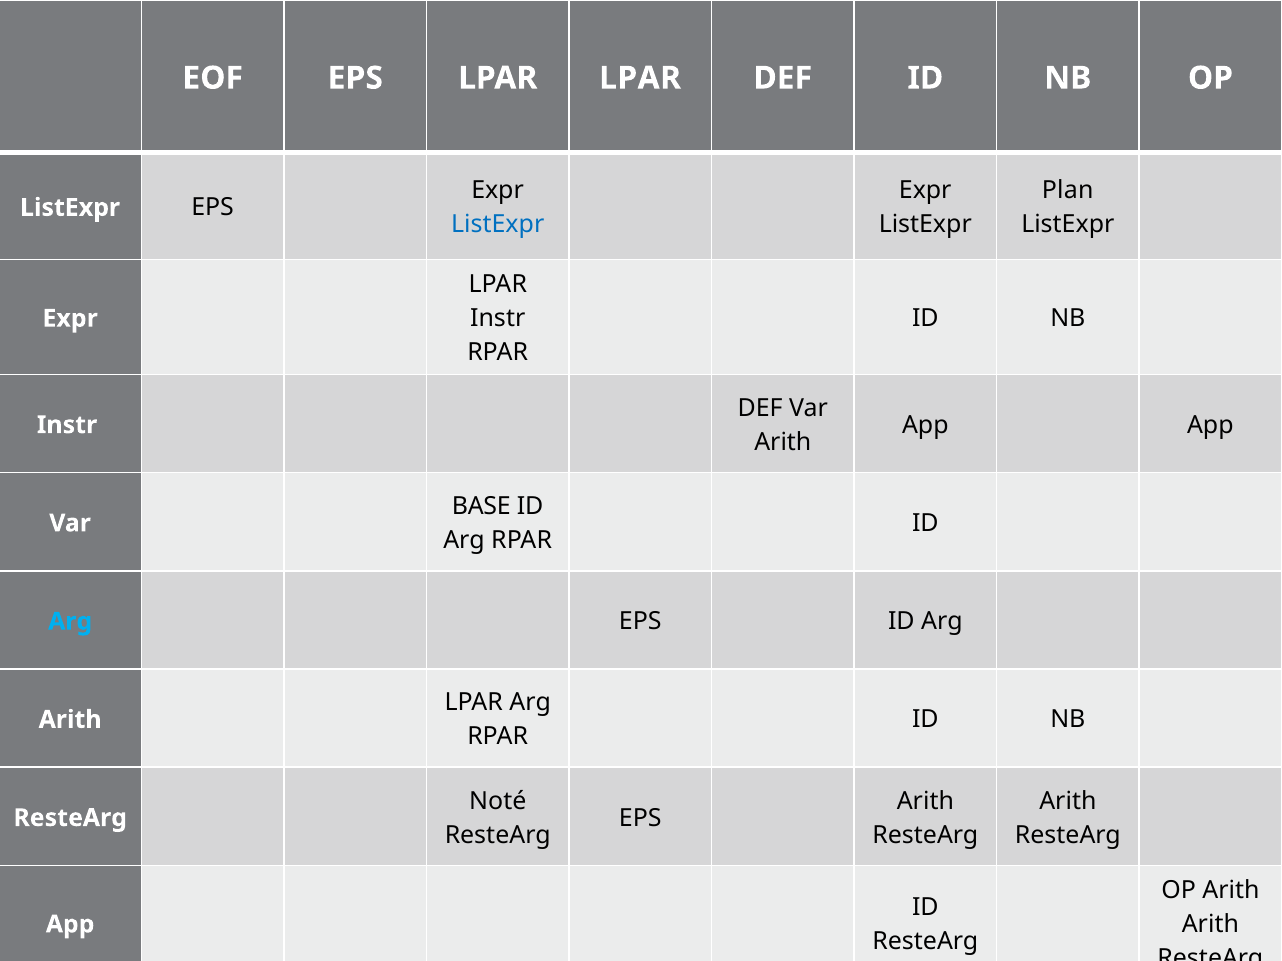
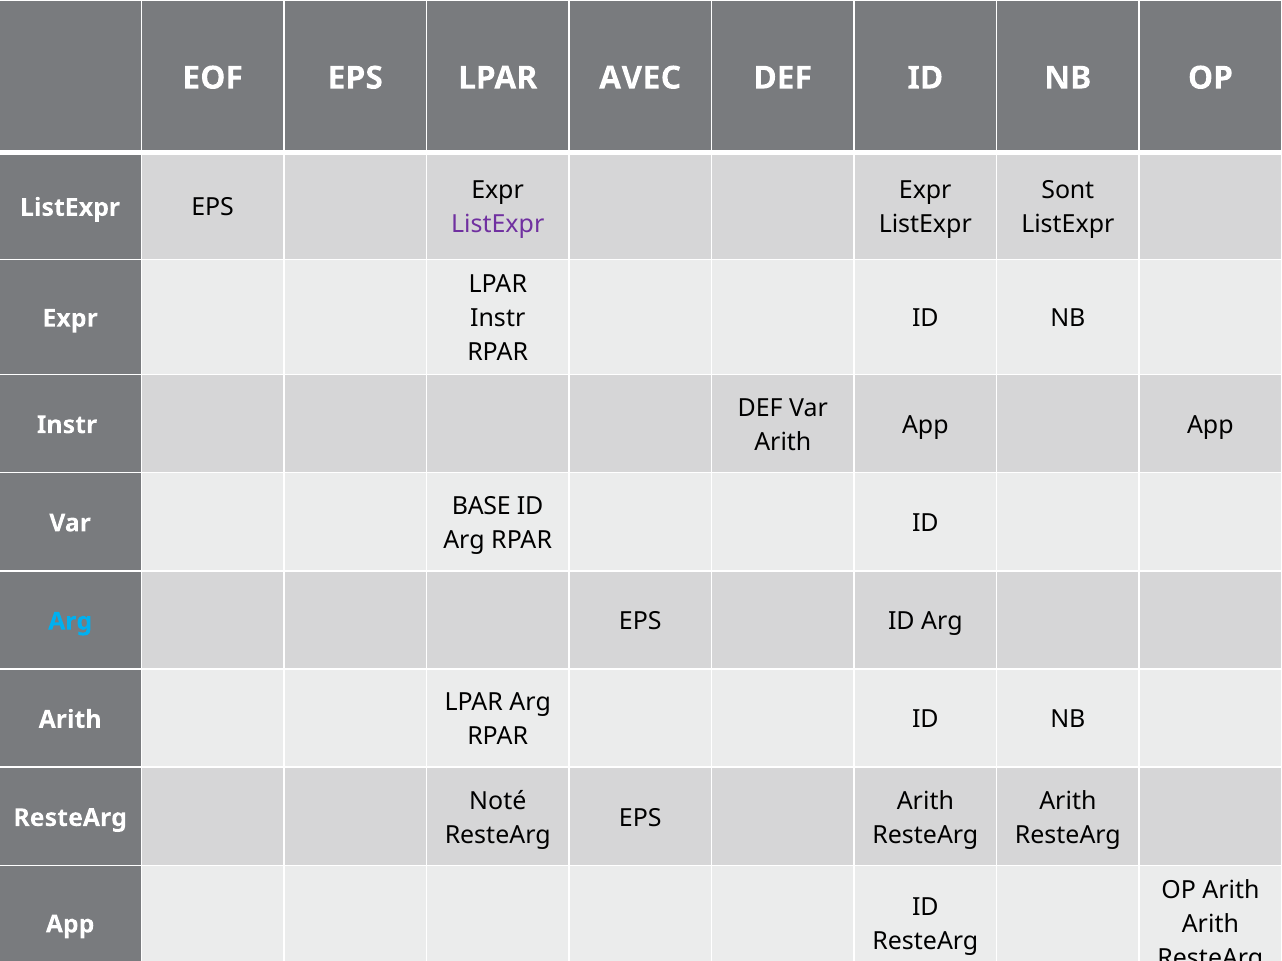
LPAR LPAR: LPAR -> AVEC
Plan: Plan -> Sont
ListExpr at (498, 225) colour: blue -> purple
